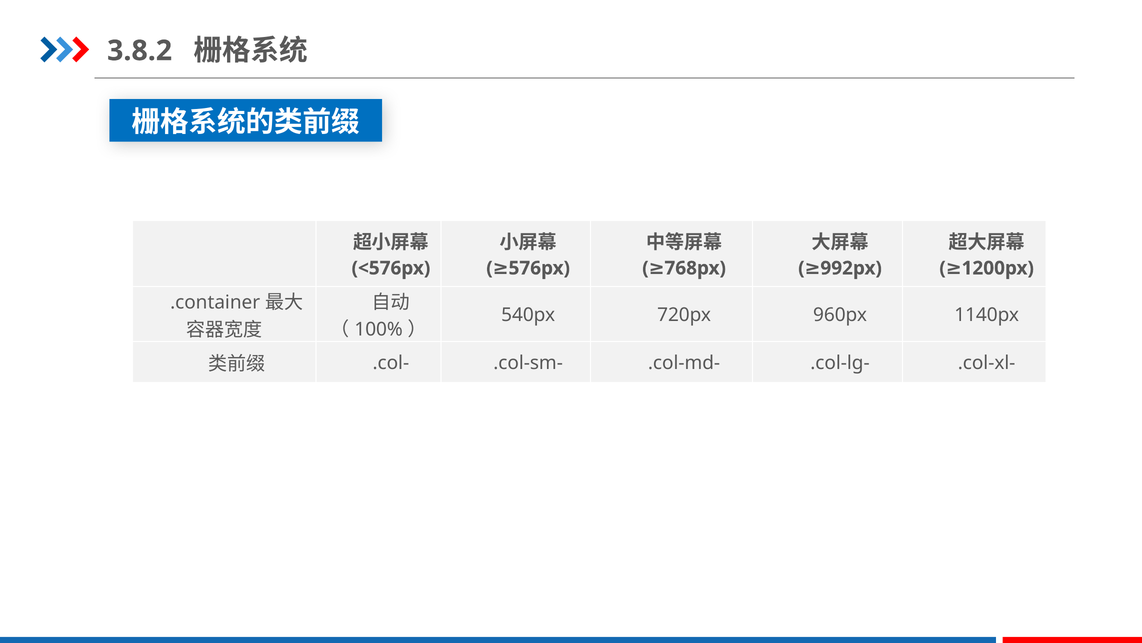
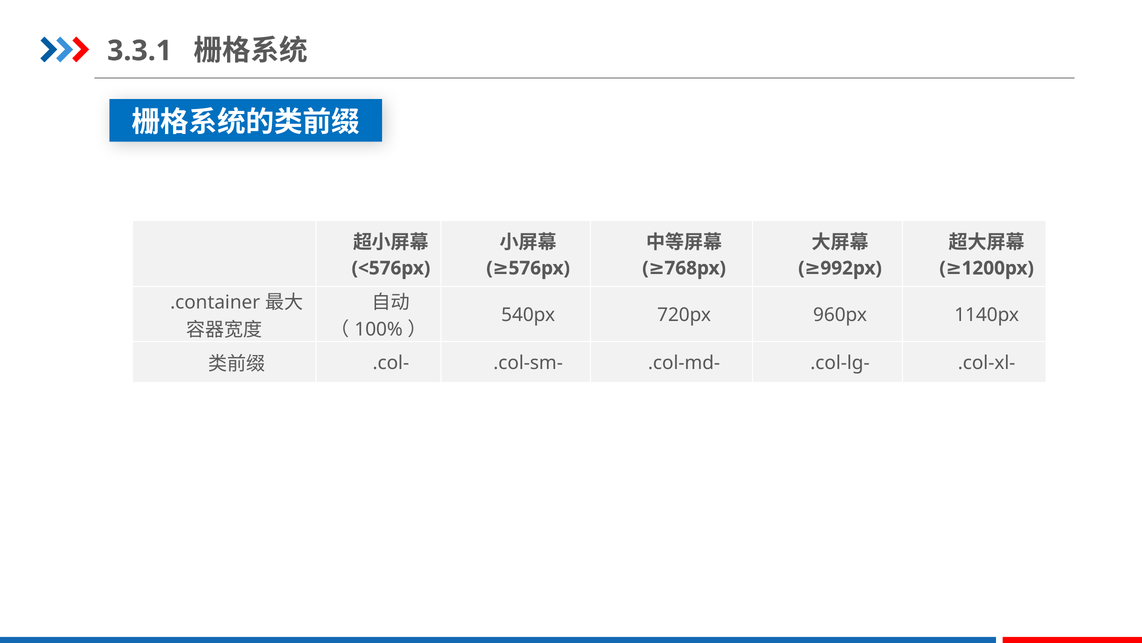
3.8.2: 3.8.2 -> 3.3.1
